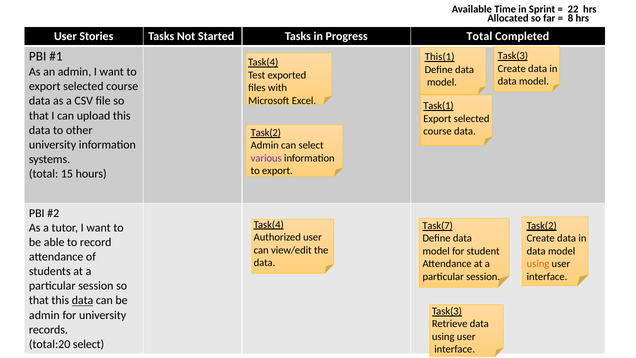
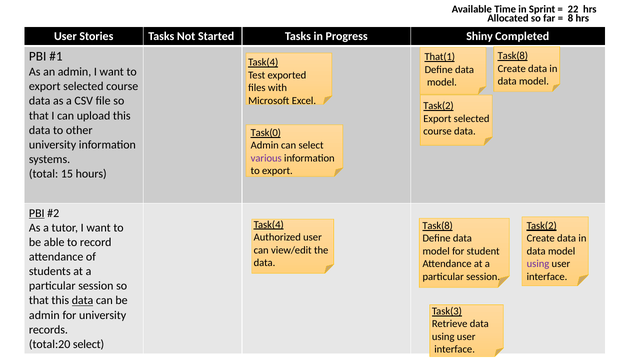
Progress Total: Total -> Shiny
Task(3 at (513, 56): Task(3 -> Task(8
This(1: This(1 -> That(1
Task(1 at (438, 106): Task(1 -> Task(2
Task(2 at (266, 133): Task(2 -> Task(0
PBI at (37, 213) underline: none -> present
Task(7 at (438, 226): Task(7 -> Task(8
using at (538, 264) colour: orange -> purple
